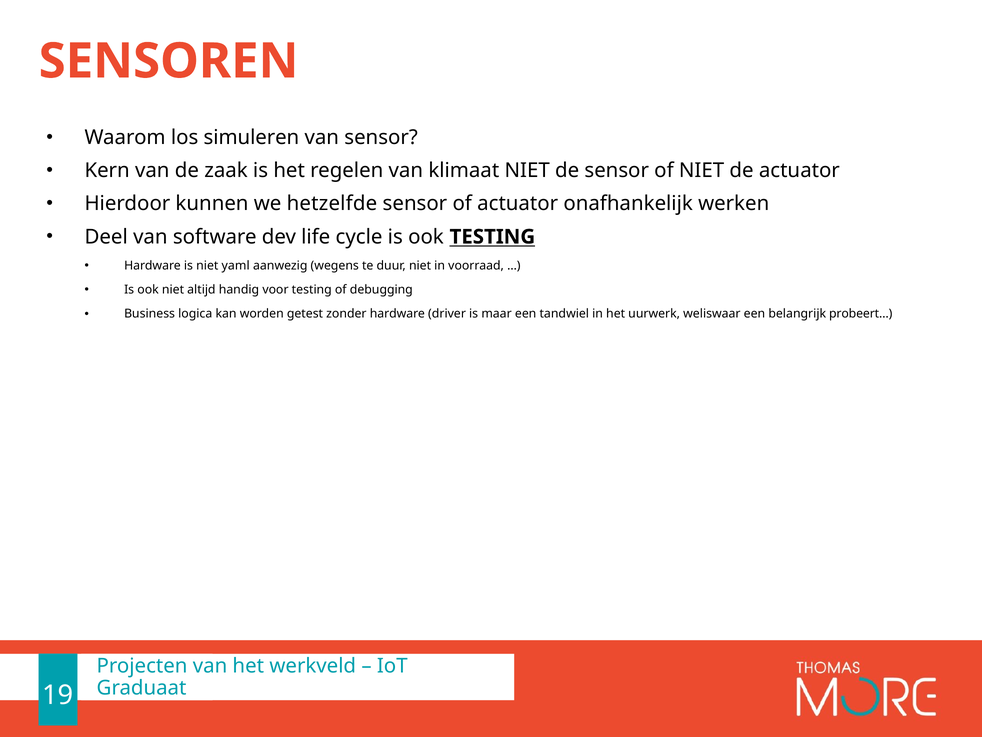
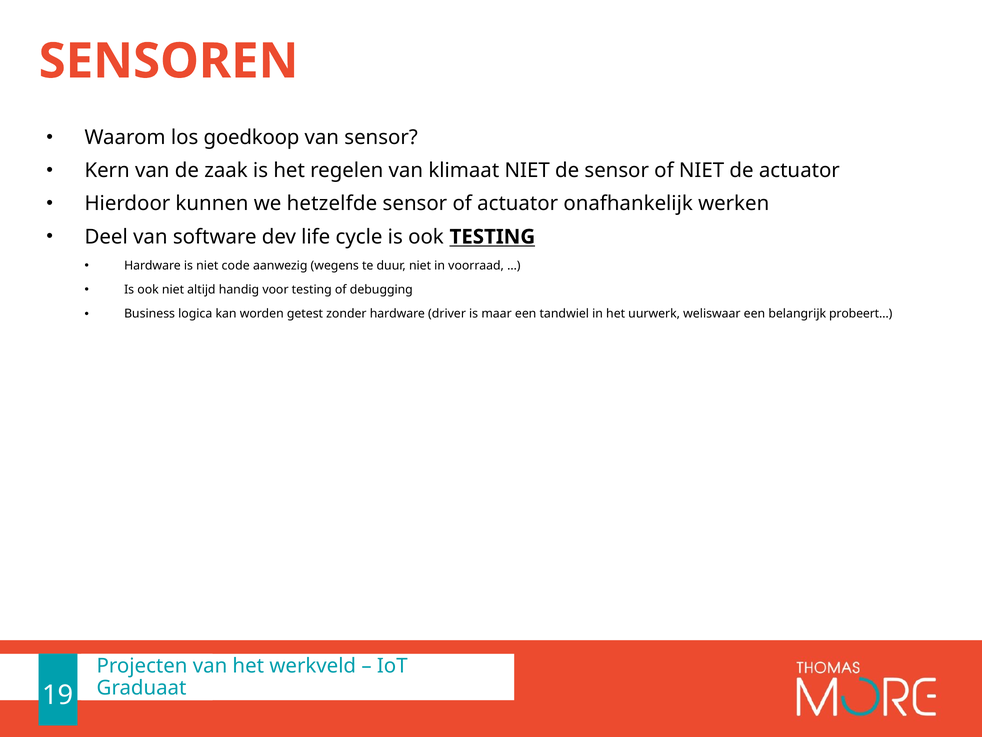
simuleren: simuleren -> goedkoop
yaml: yaml -> code
